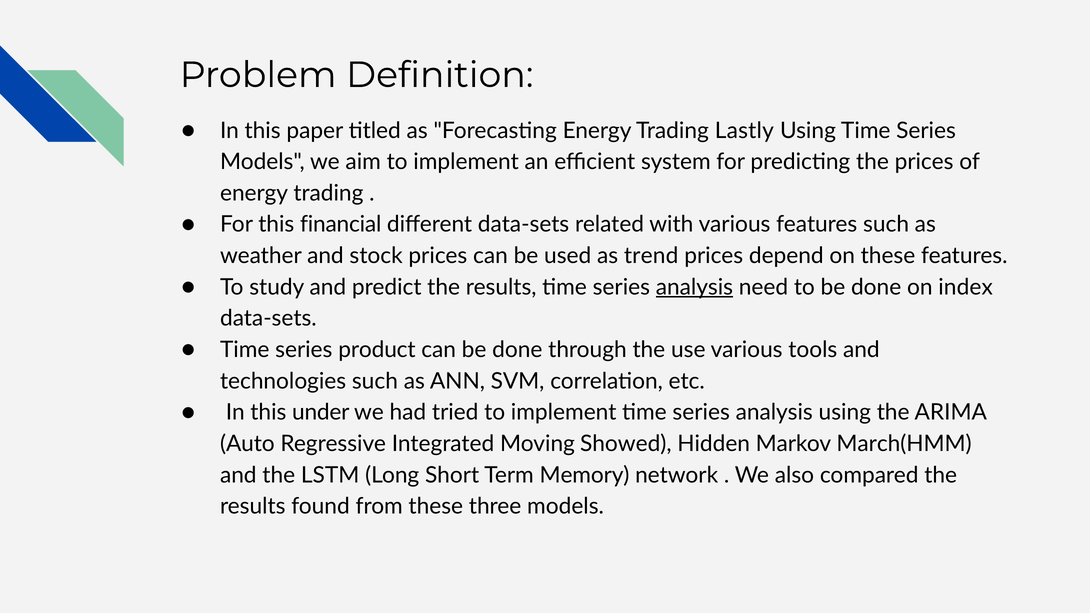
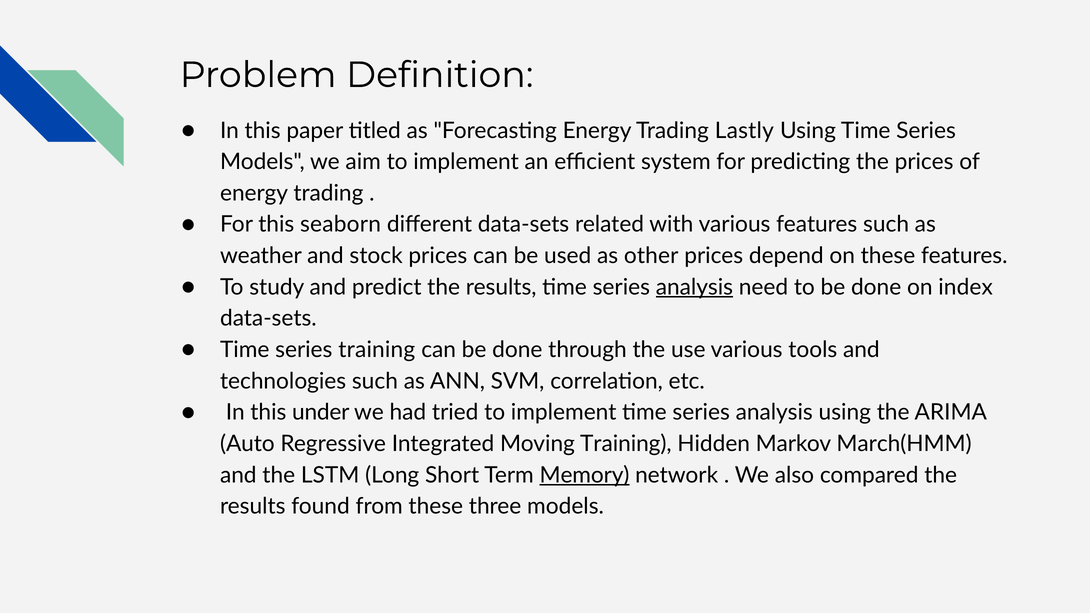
financial: financial -> seaborn
trend: trend -> other
series product: product -> training
Moving Showed: Showed -> Training
Memory underline: none -> present
